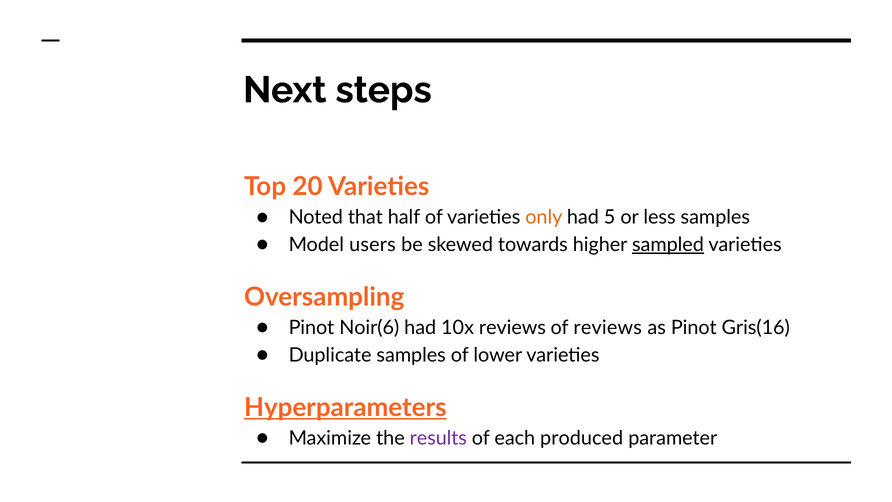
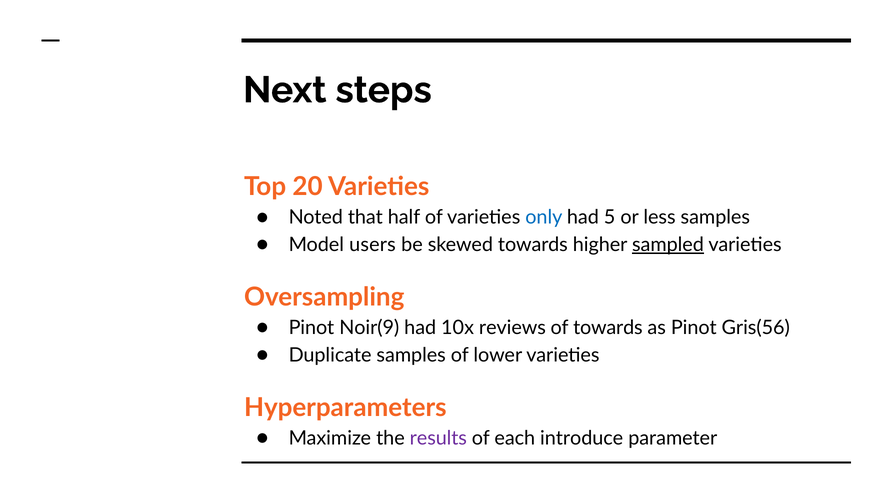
only colour: orange -> blue
Noir(6: Noir(6 -> Noir(9
of reviews: reviews -> towards
Gris(16: Gris(16 -> Gris(56
Hyperparameters underline: present -> none
produced: produced -> introduce
